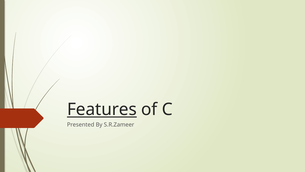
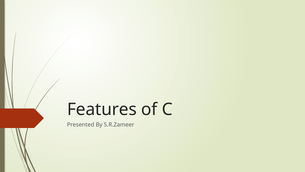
Features underline: present -> none
